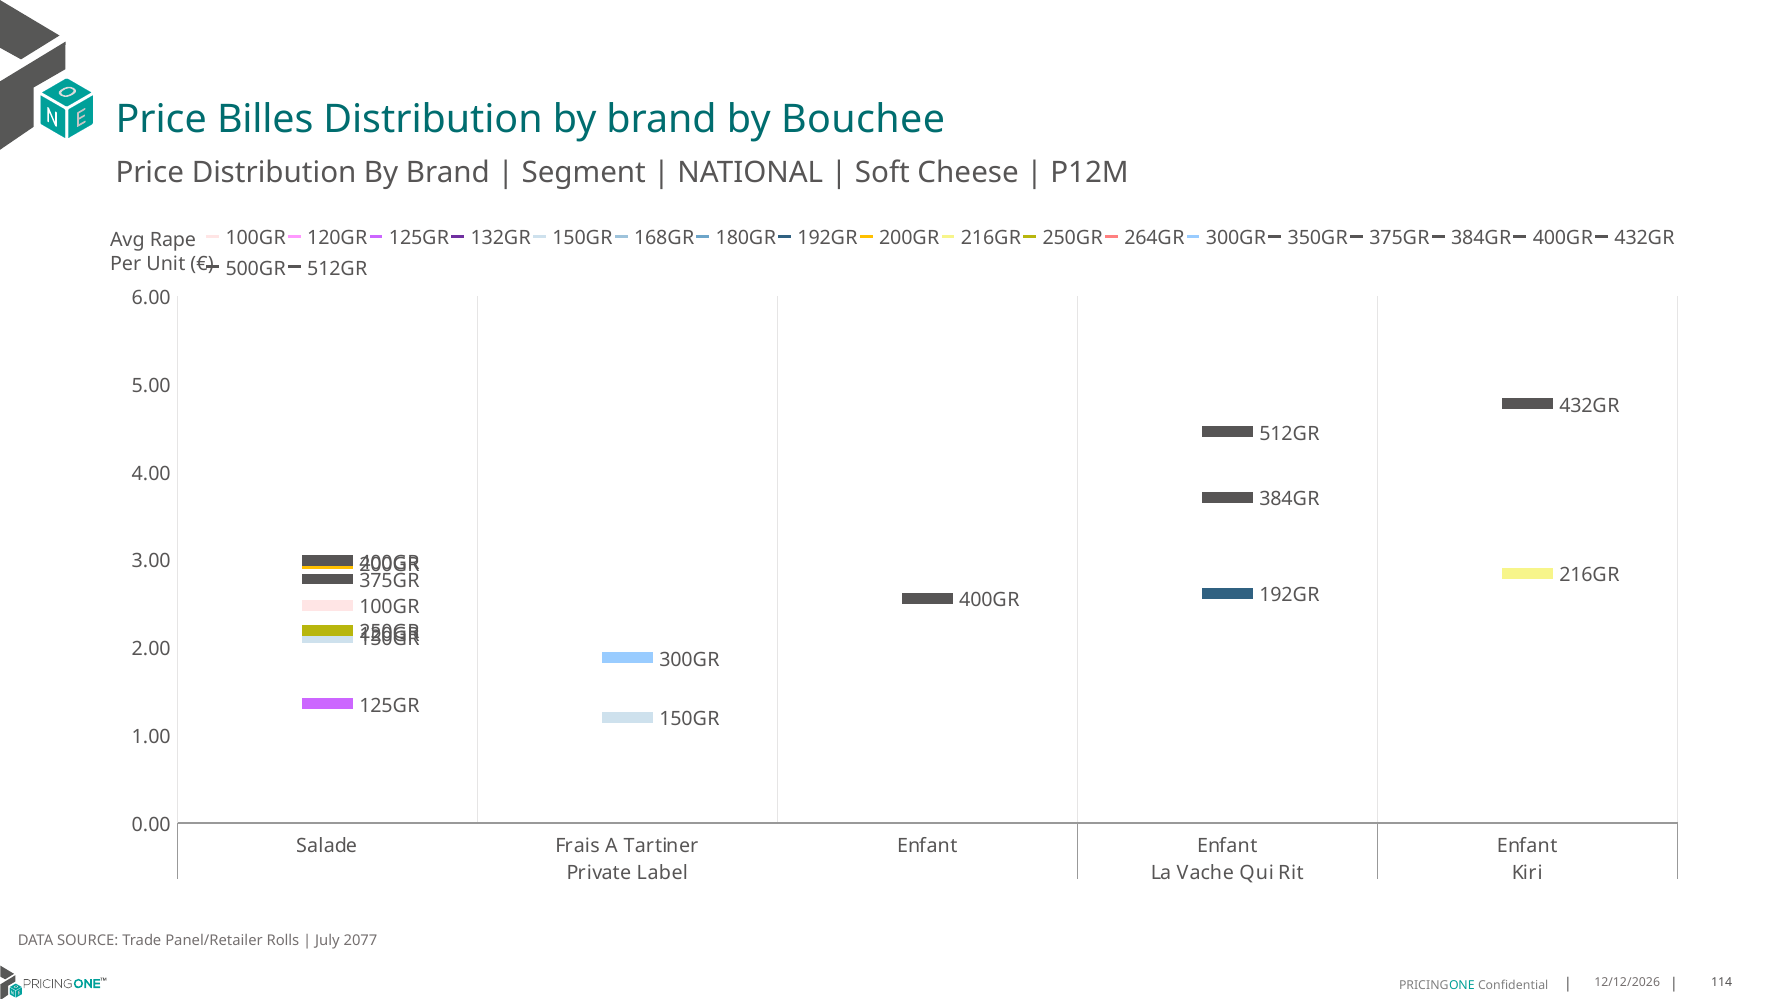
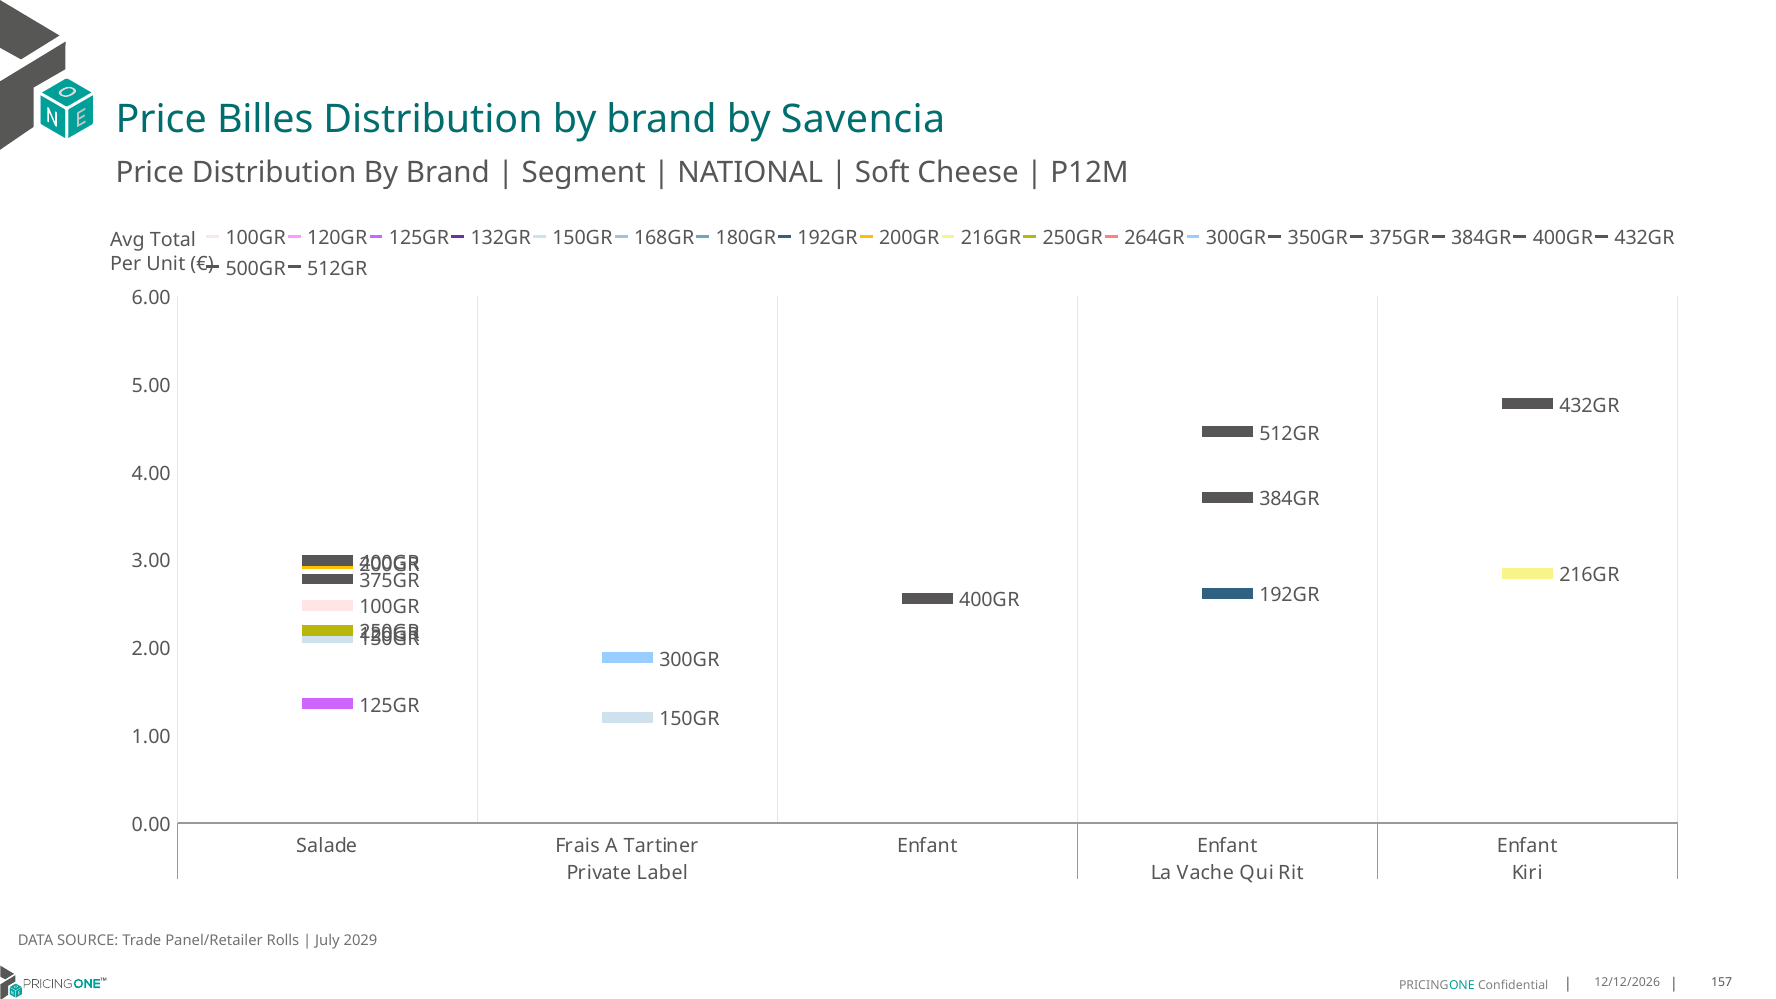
Bouchee: Bouchee -> Savencia
Rape: Rape -> Total
2077: 2077 -> 2029
114: 114 -> 157
